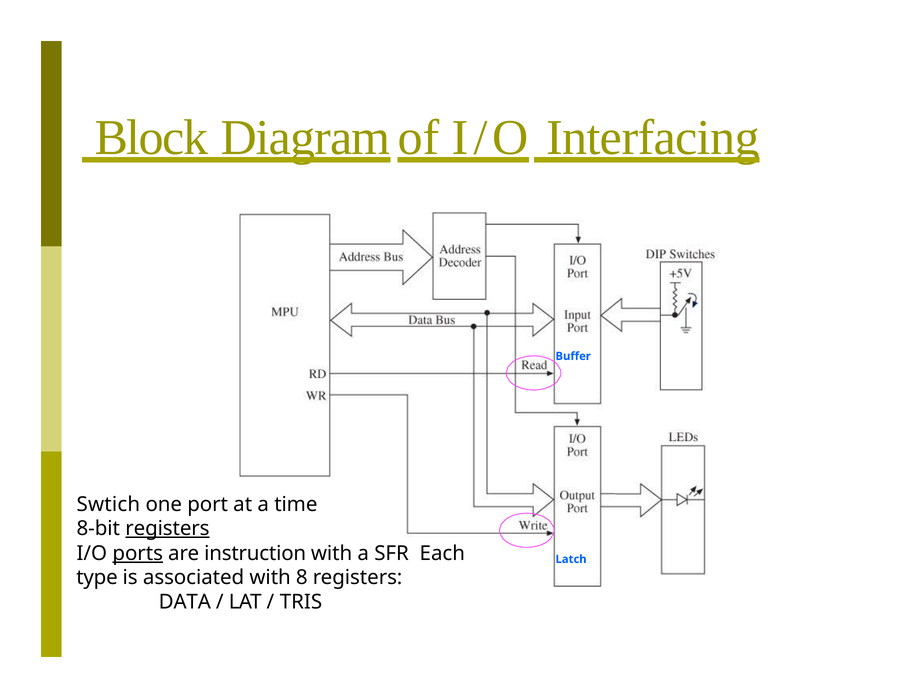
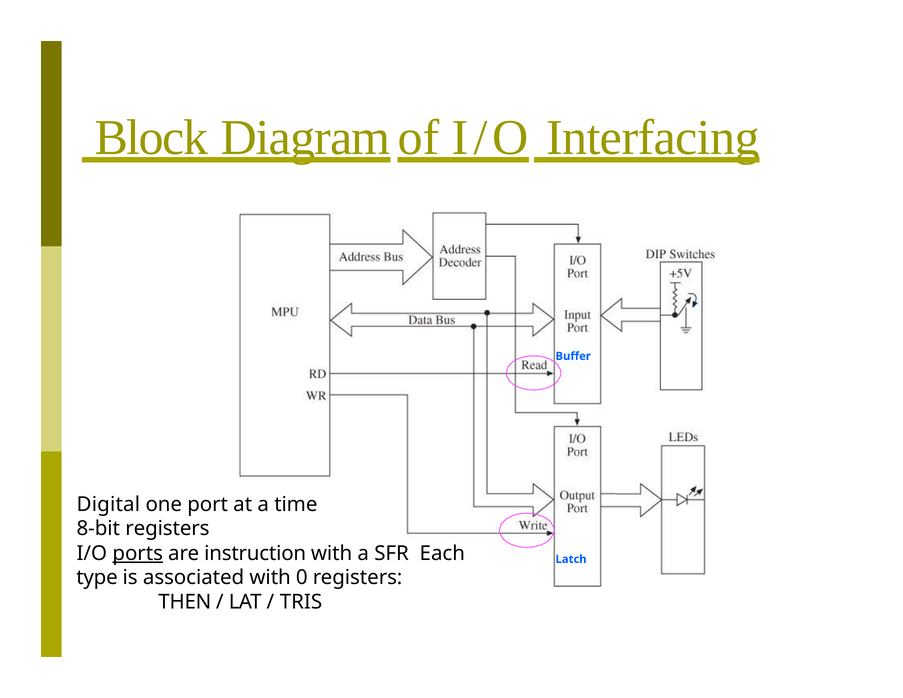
Swtich: Swtich -> Digital
registers at (167, 528) underline: present -> none
8: 8 -> 0
DATA: DATA -> THEN
